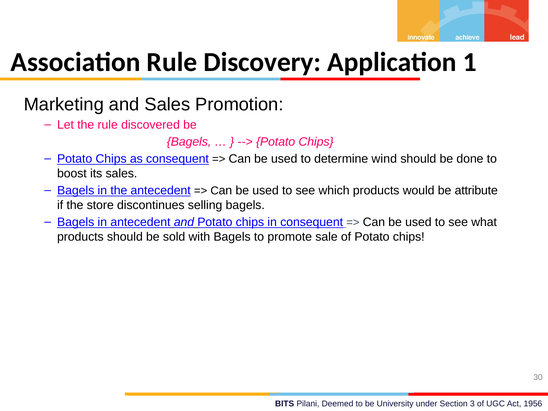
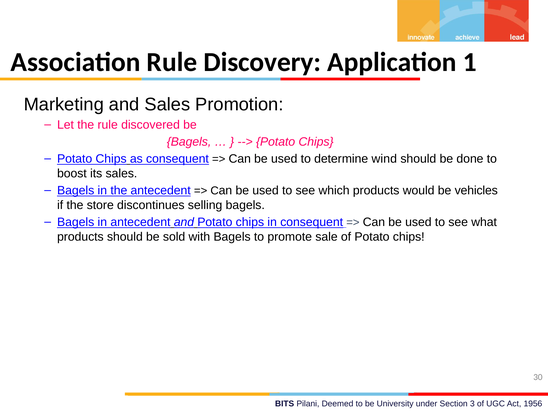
attribute: attribute -> vehicles
